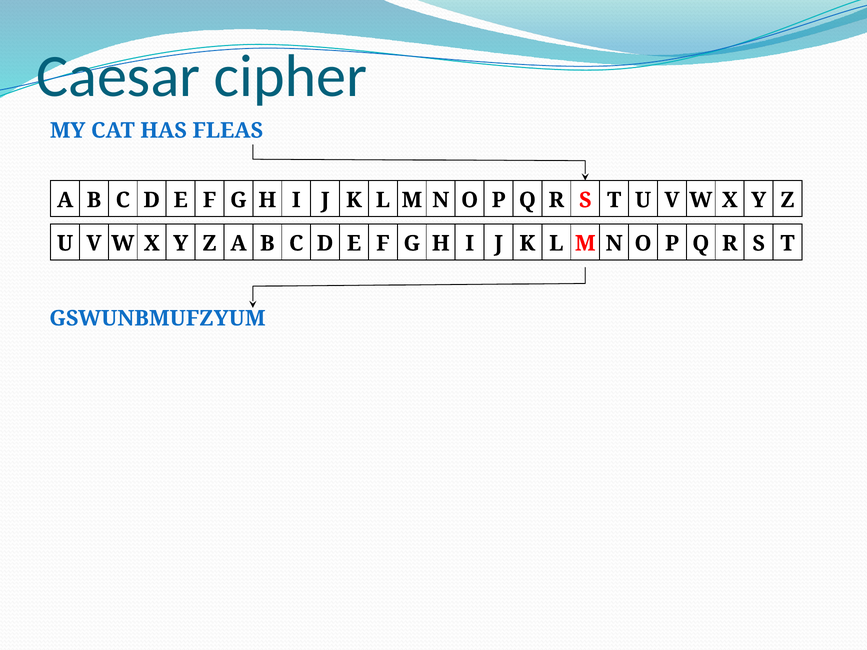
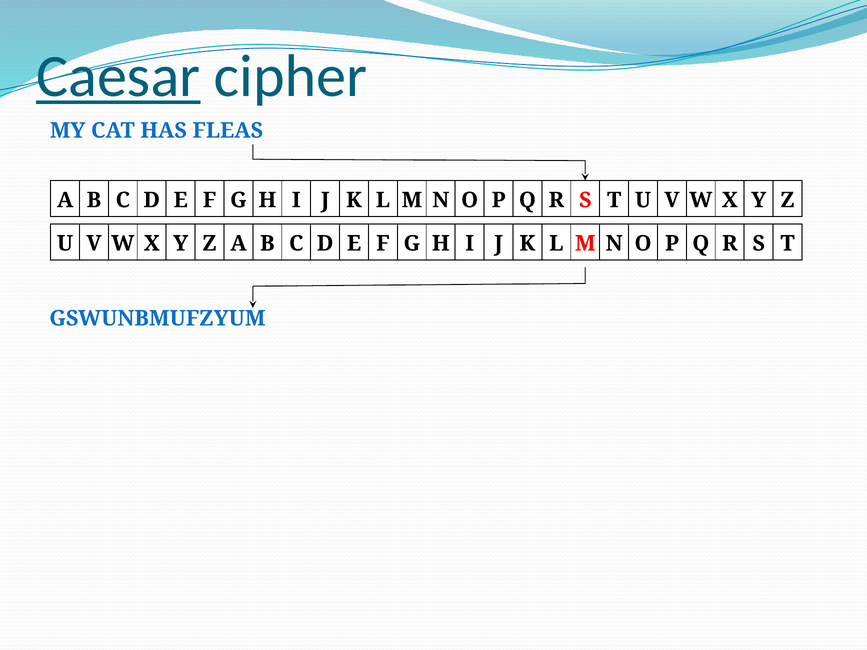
Caesar underline: none -> present
